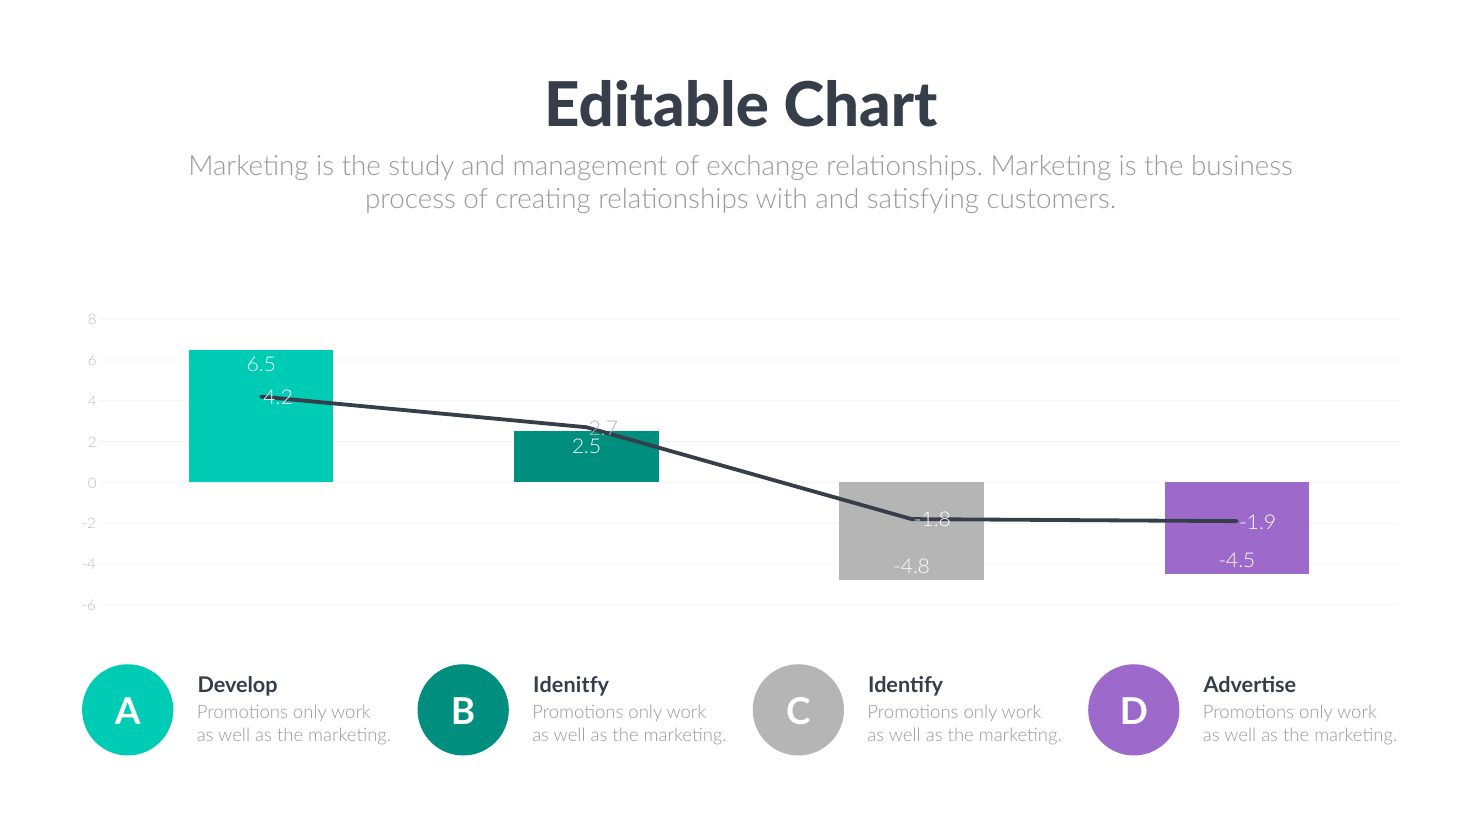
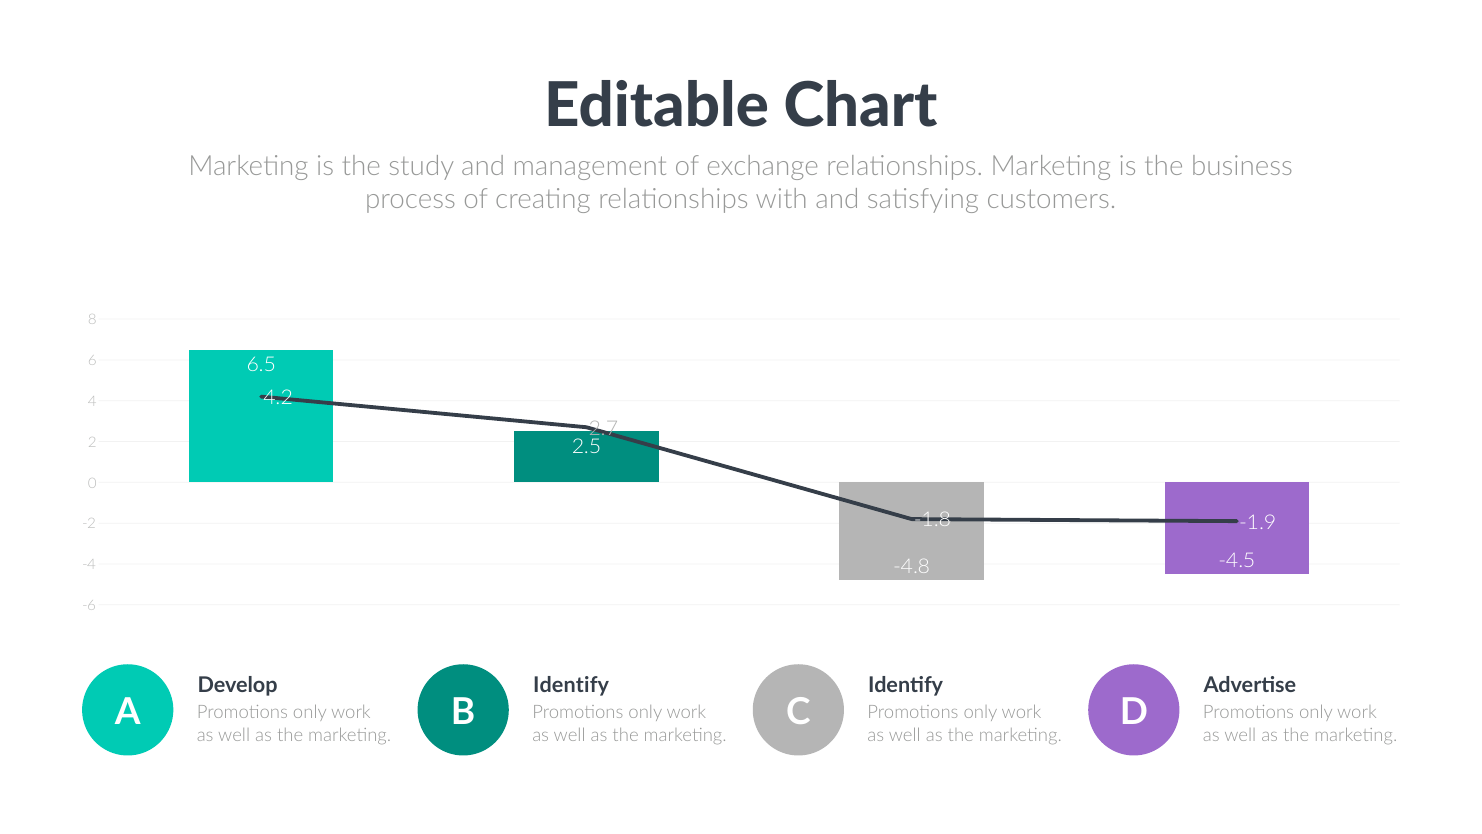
Idenitfy at (571, 685): Idenitfy -> Identify
